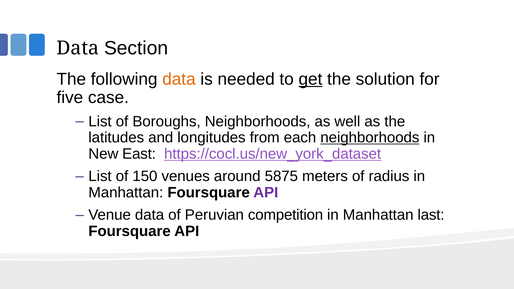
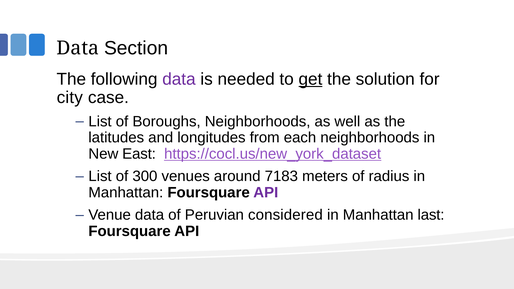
data at (179, 79) colour: orange -> purple
five: five -> city
neighborhoods at (370, 138) underline: present -> none
150: 150 -> 300
5875: 5875 -> 7183
competition: competition -> considered
